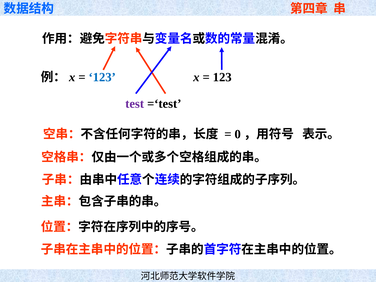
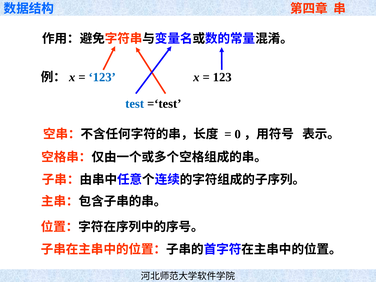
test colour: purple -> blue
